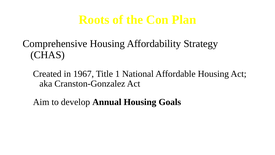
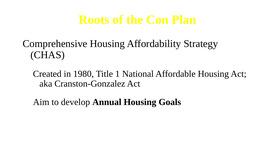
1967: 1967 -> 1980
